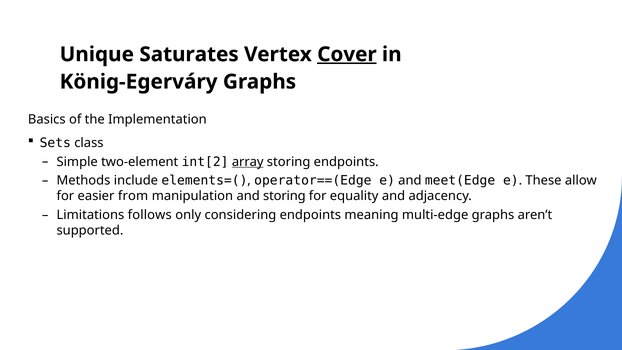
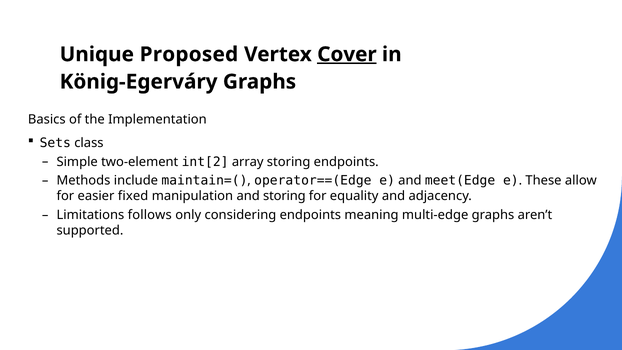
Saturates: Saturates -> Proposed
array underline: present -> none
elements=(: elements=( -> maintain=(
from: from -> fixed
